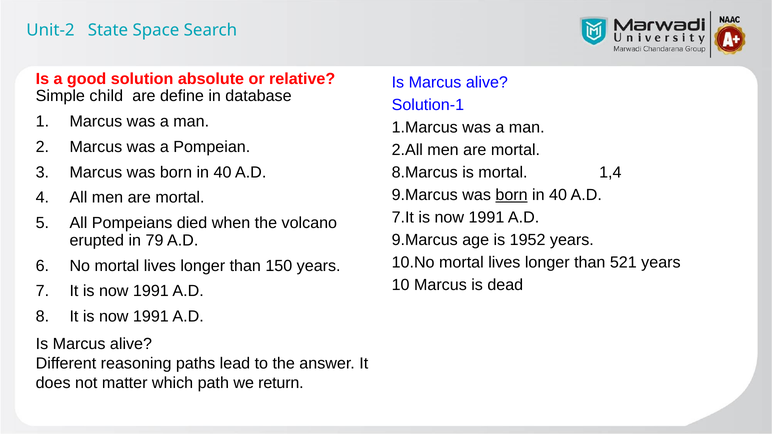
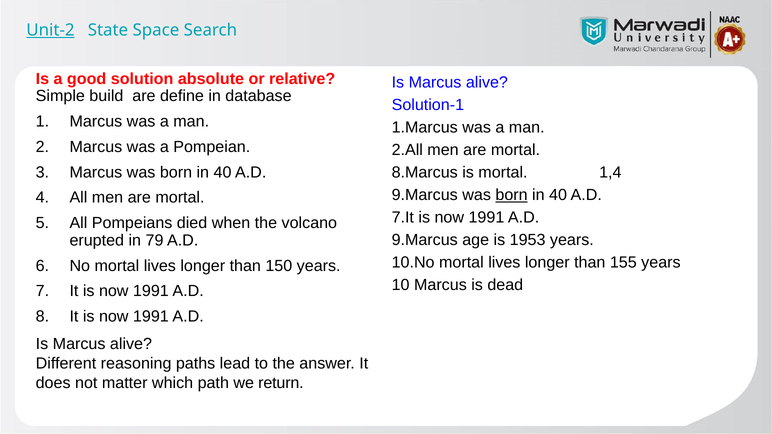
Unit-2 underline: none -> present
child: child -> build
1952: 1952 -> 1953
521: 521 -> 155
